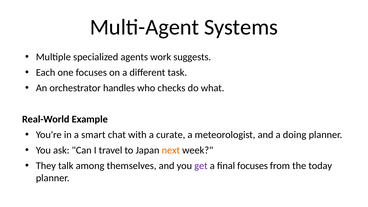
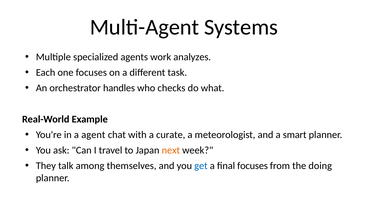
suggests: suggests -> analyzes
smart: smart -> agent
doing: doing -> smart
get colour: purple -> blue
today: today -> doing
